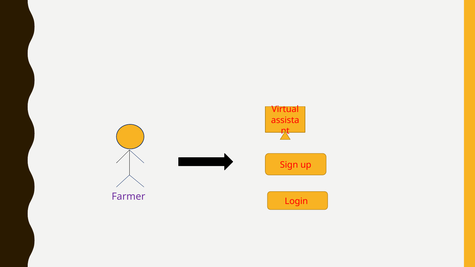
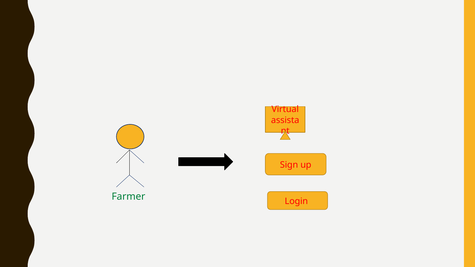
Farmer colour: purple -> green
